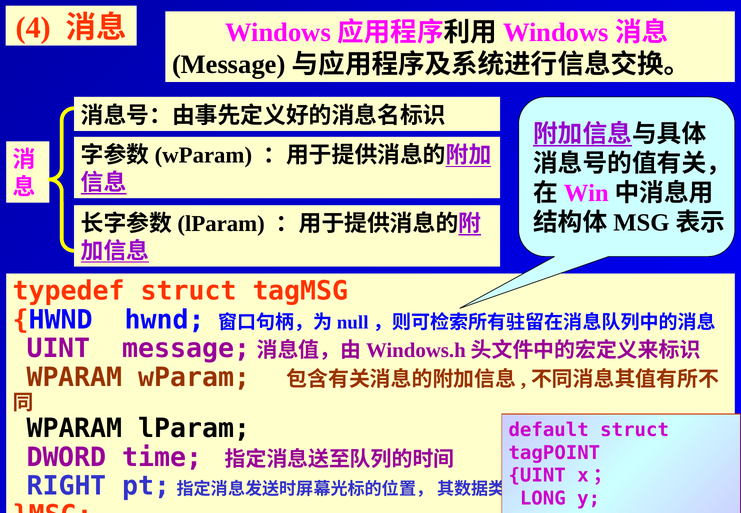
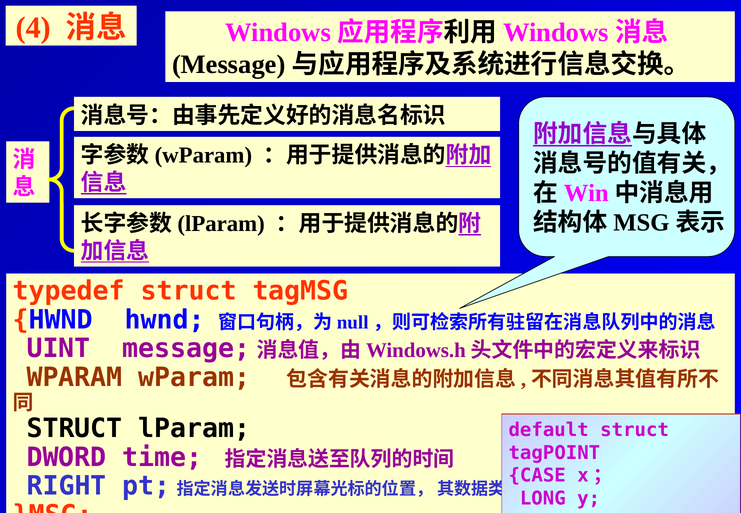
WPARAM at (75, 429): WPARAM -> STRUCT
UINT at (537, 476): UINT -> CASE
